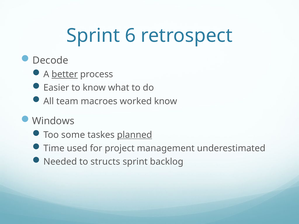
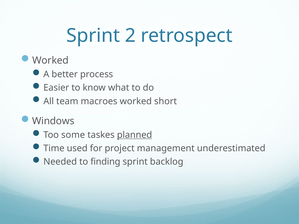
6: 6 -> 2
Decode at (50, 61): Decode -> Worked
better underline: present -> none
worked know: know -> short
structs: structs -> finding
